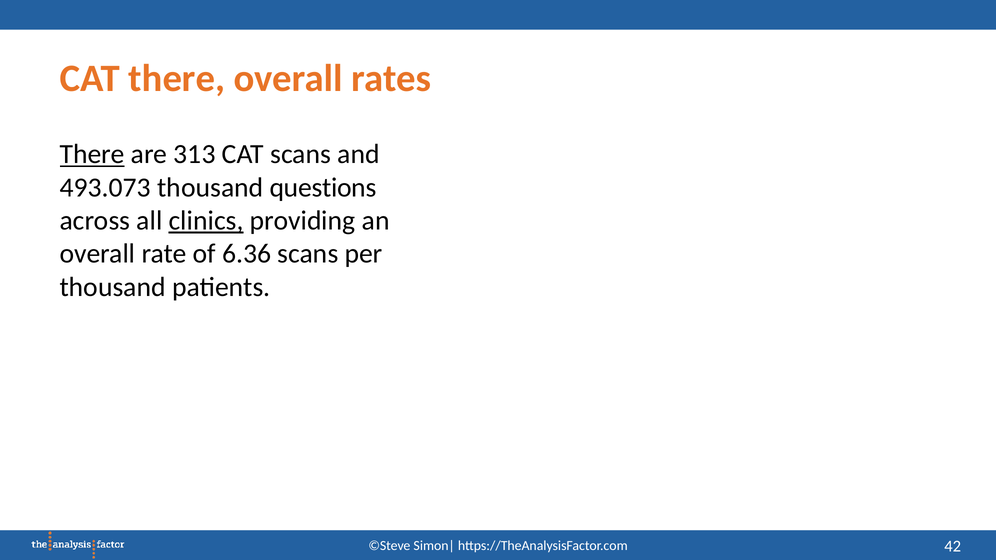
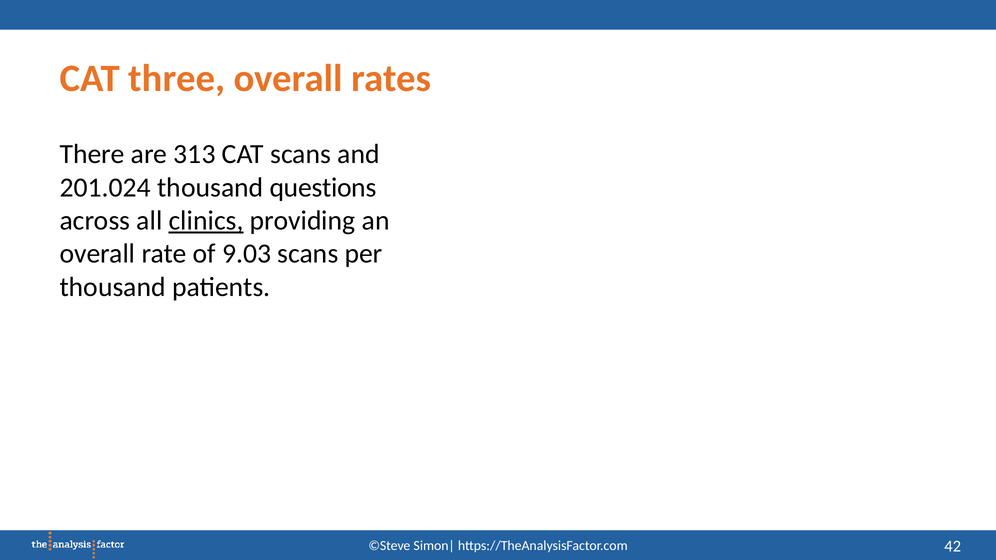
CAT there: there -> three
There at (92, 154) underline: present -> none
493.073: 493.073 -> 201.024
6.36: 6.36 -> 9.03
